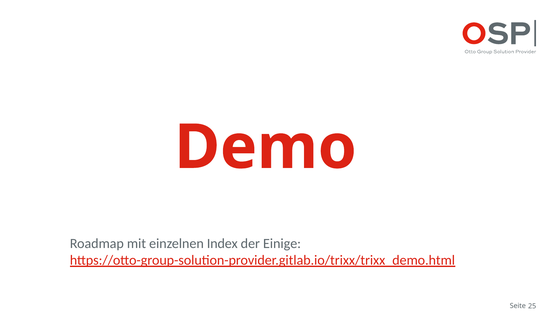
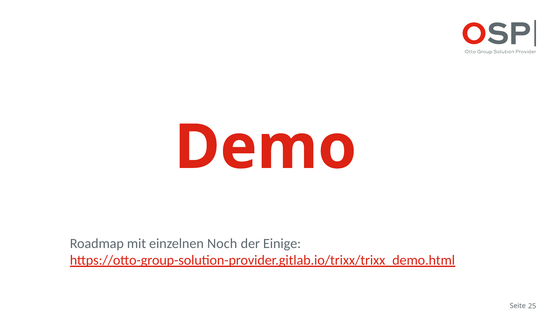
Index: Index -> Noch
